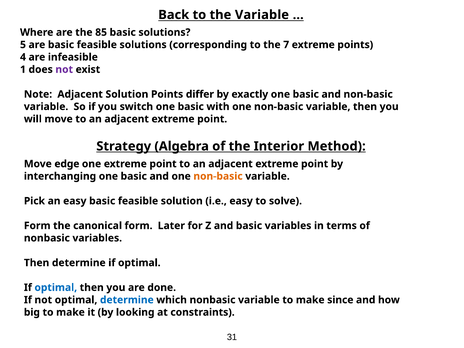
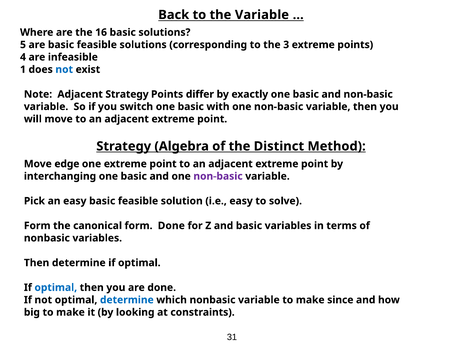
85: 85 -> 16
7: 7 -> 3
not at (64, 69) colour: purple -> blue
Adjacent Solution: Solution -> Strategy
Interior: Interior -> Distinct
non-basic at (218, 176) colour: orange -> purple
form Later: Later -> Done
